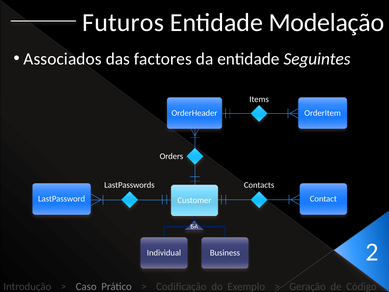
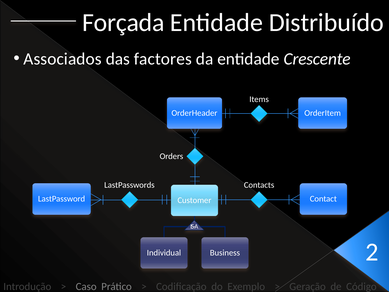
Futuros: Futuros -> Forçada
Modelação: Modelação -> Distribuído
Seguintes: Seguintes -> Crescente
